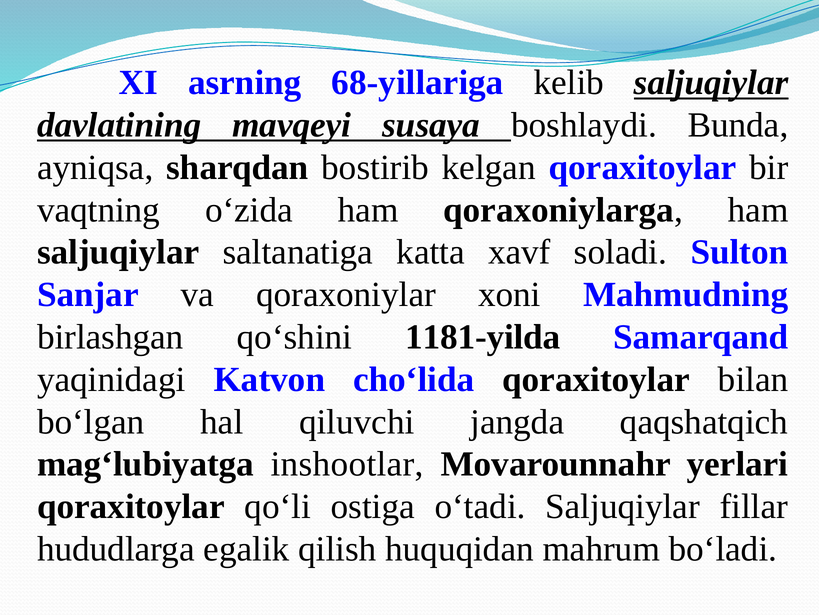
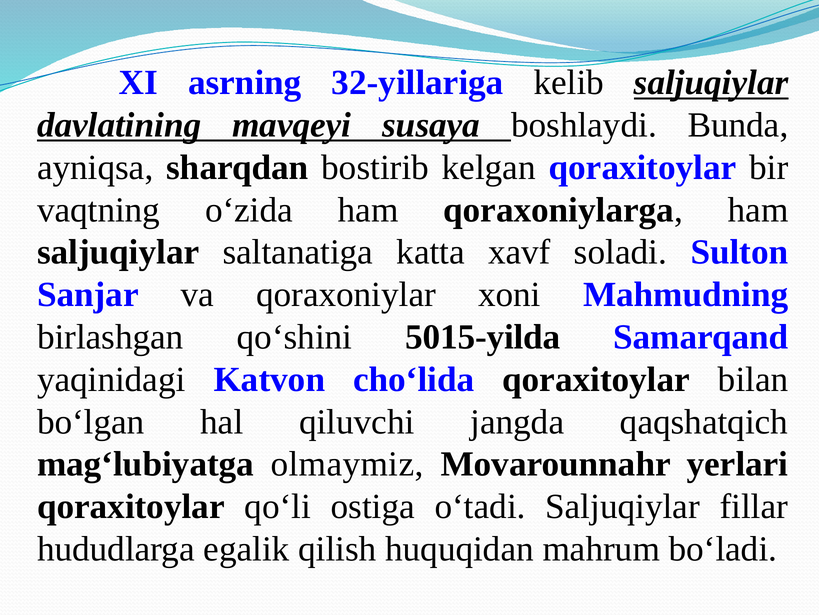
68-yillariga: 68-yillariga -> 32-yillariga
1181-yilda: 1181-yilda -> 5015-yilda
inshootlar: inshootlar -> olmaymiz
